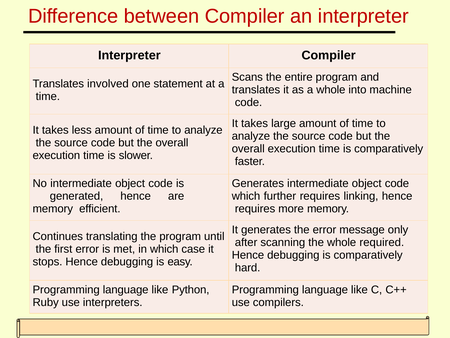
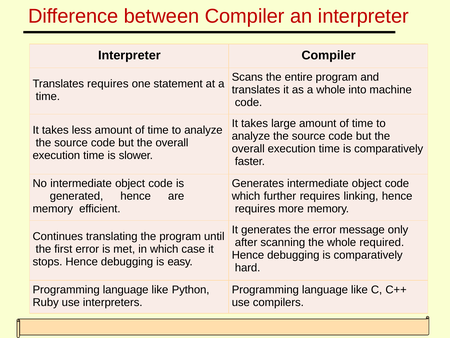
Translates involved: involved -> requires
